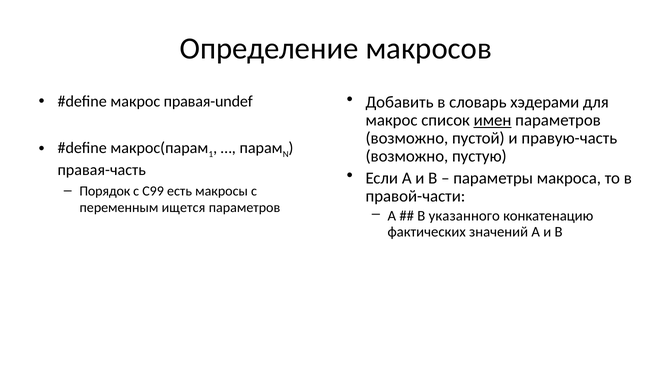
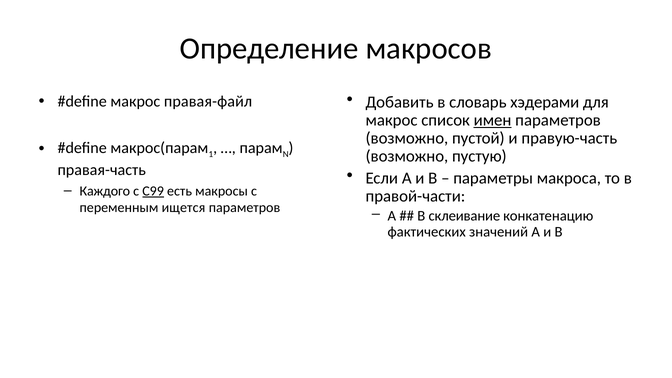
правая-undef: правая-undef -> правая-файл
Порядок: Порядок -> Каждого
С99 underline: none -> present
указанного: указанного -> склеивание
